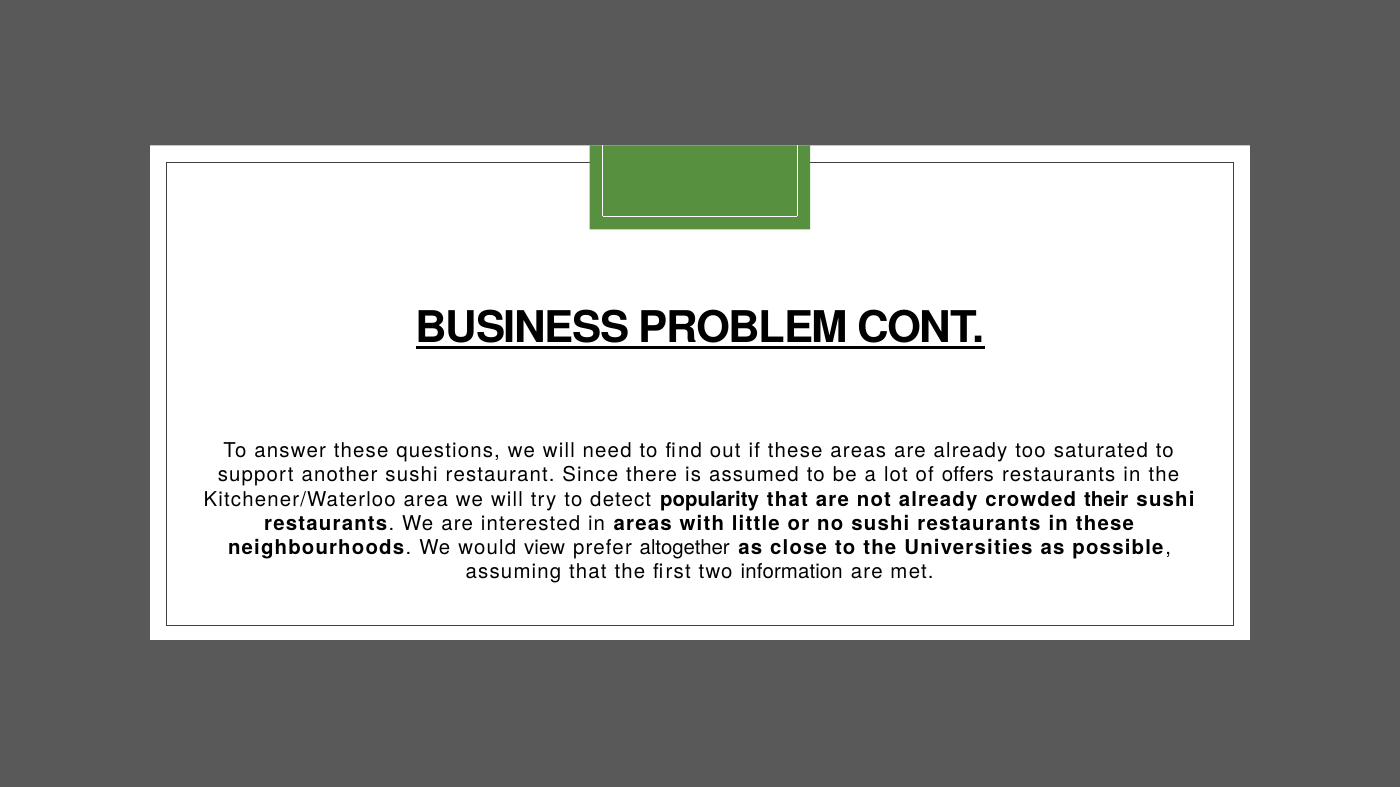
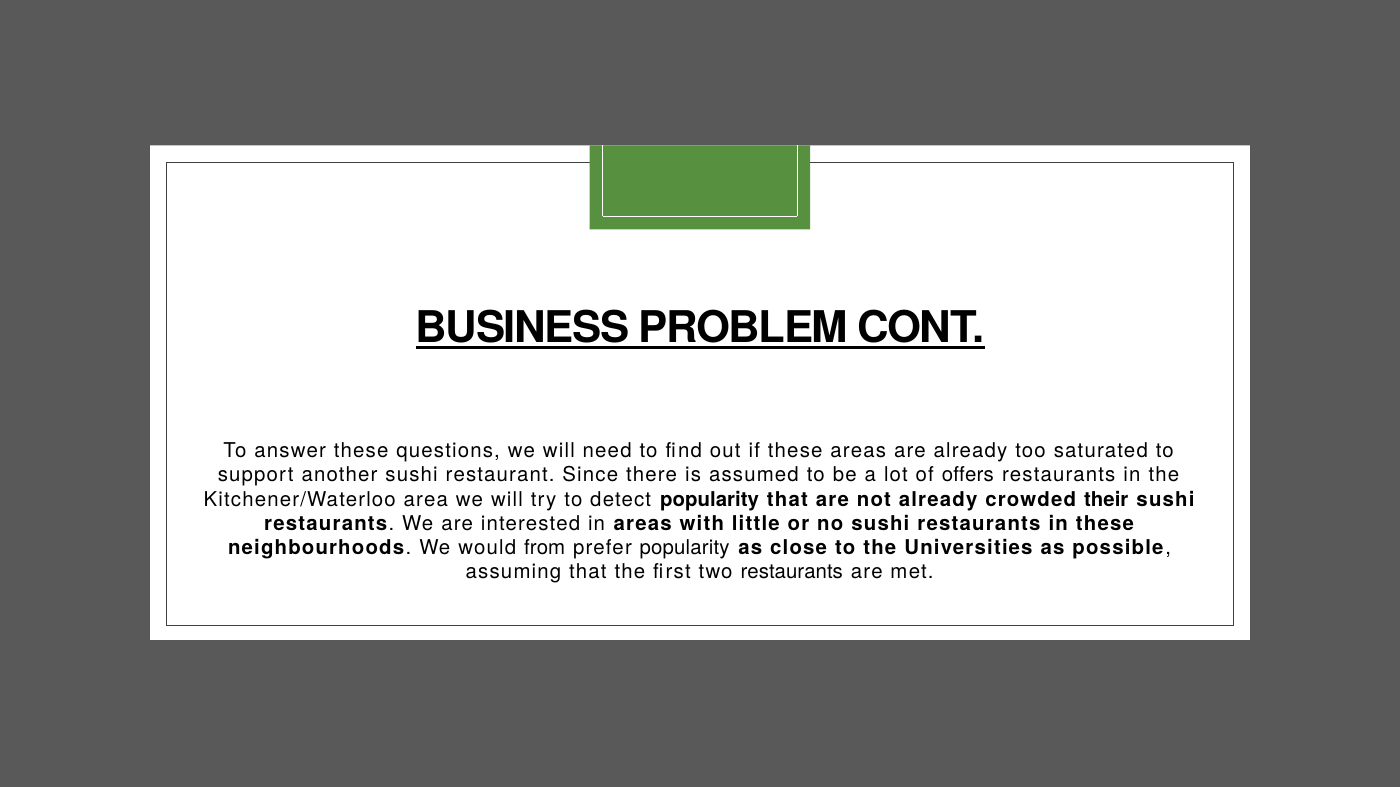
view: view -> from
prefer altogether: altogether -> popularity
two information: information -> restaurants
